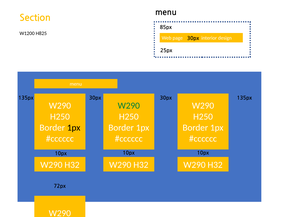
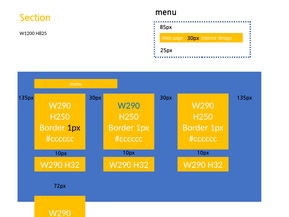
W290 at (129, 106) colour: green -> blue
